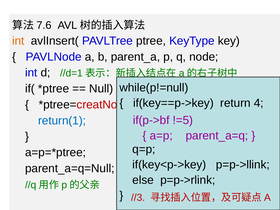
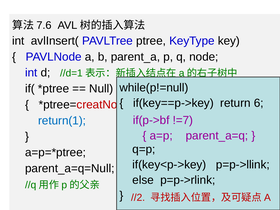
int at (18, 41) colour: orange -> black
4: 4 -> 6
!=5: !=5 -> !=7
//3: //3 -> //2
